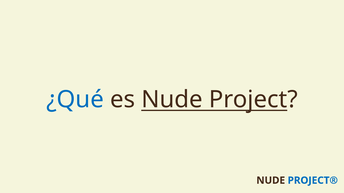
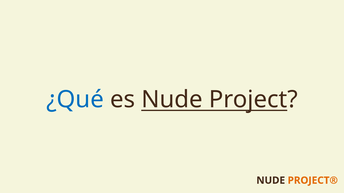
PROJECT® colour: blue -> orange
